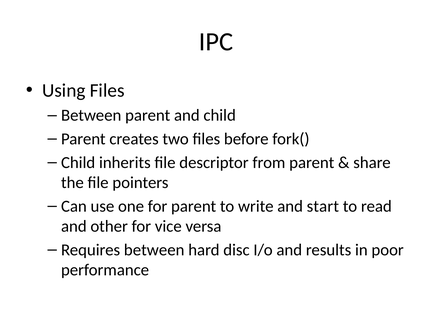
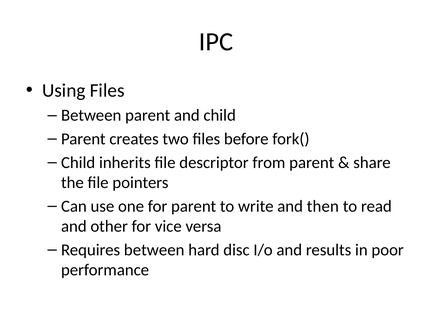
start: start -> then
